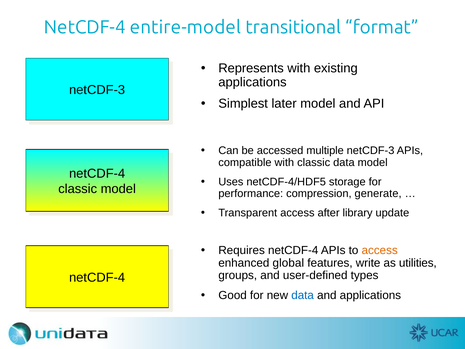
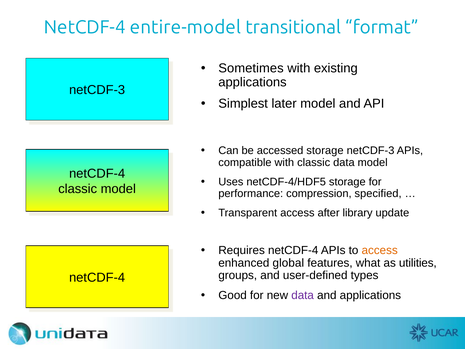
Represents: Represents -> Sometimes
accessed multiple: multiple -> storage
generate: generate -> specified
write: write -> what
data at (303, 295) colour: blue -> purple
